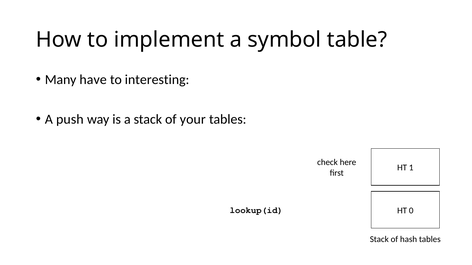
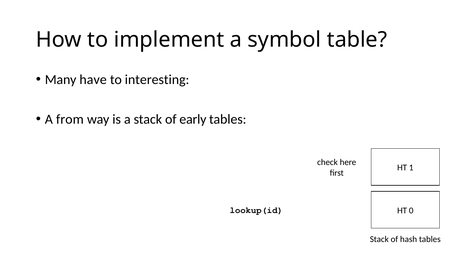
push: push -> from
your: your -> early
